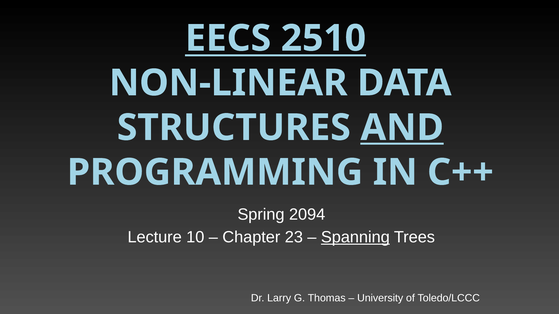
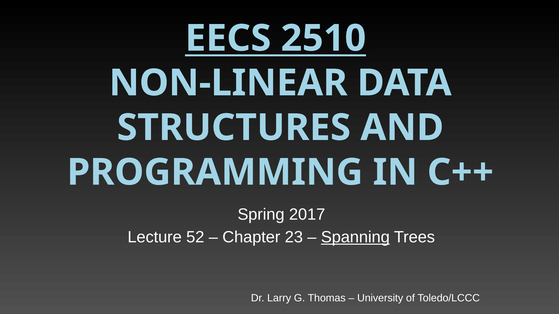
AND underline: present -> none
2094: 2094 -> 2017
10: 10 -> 52
